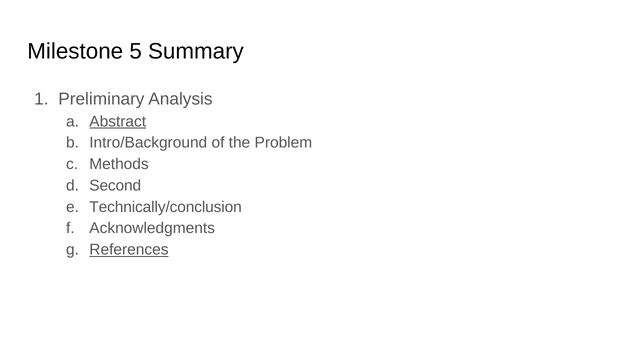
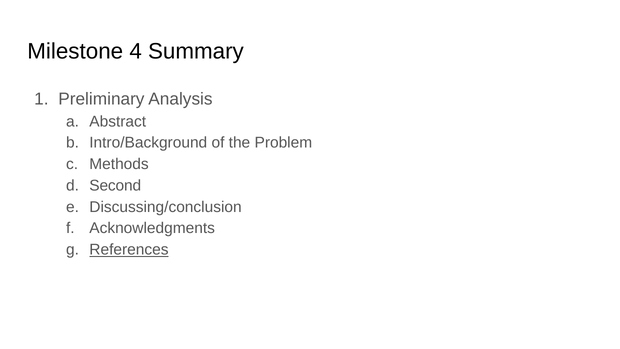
5: 5 -> 4
Abstract underline: present -> none
Technically/conclusion: Technically/conclusion -> Discussing/conclusion
